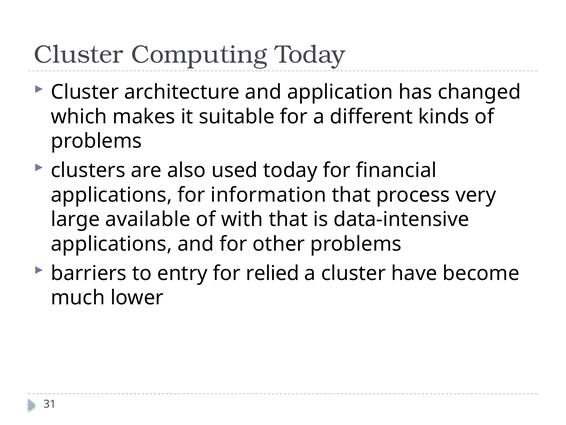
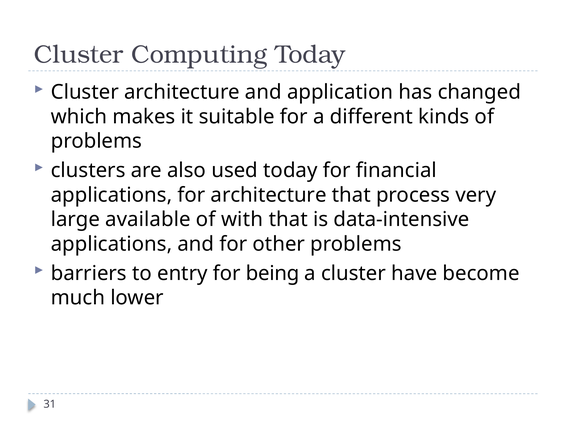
for information: information -> architecture
relied: relied -> being
